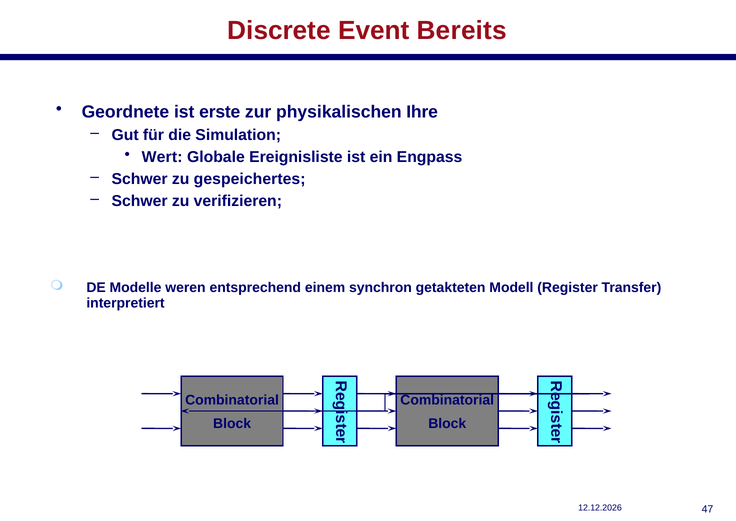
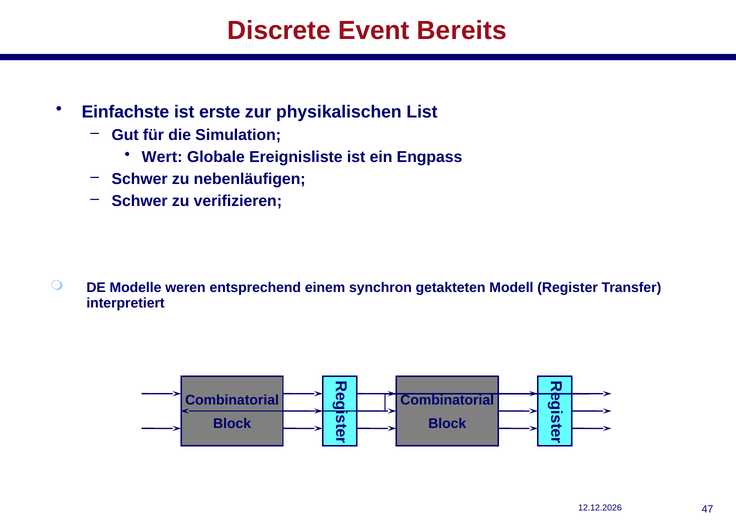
Geordnete: Geordnete -> Einfachste
Ihre: Ihre -> List
gespeichertes: gespeichertes -> nebenläufigen
